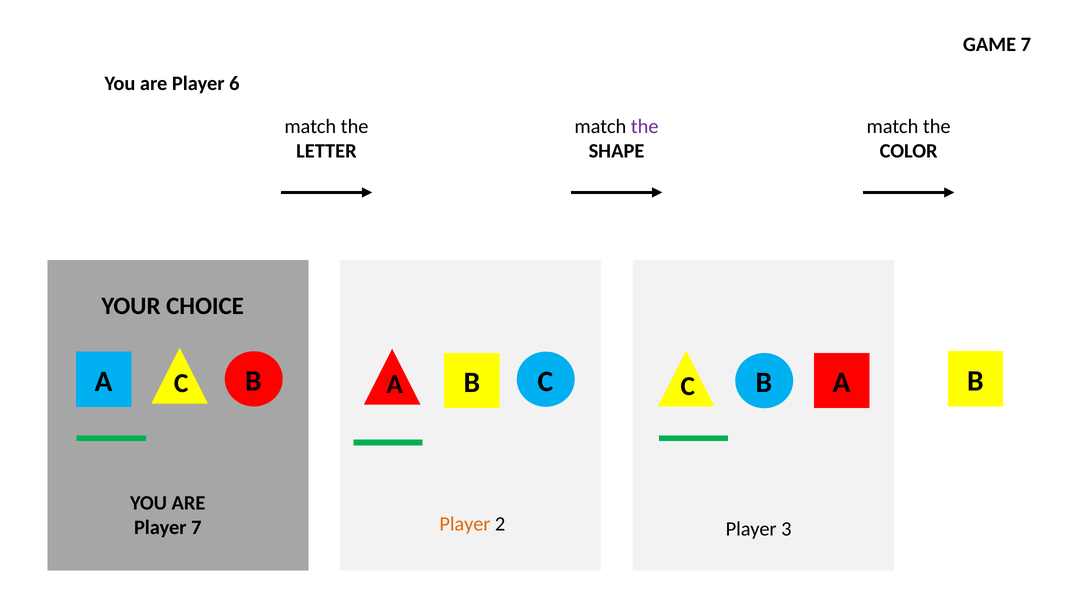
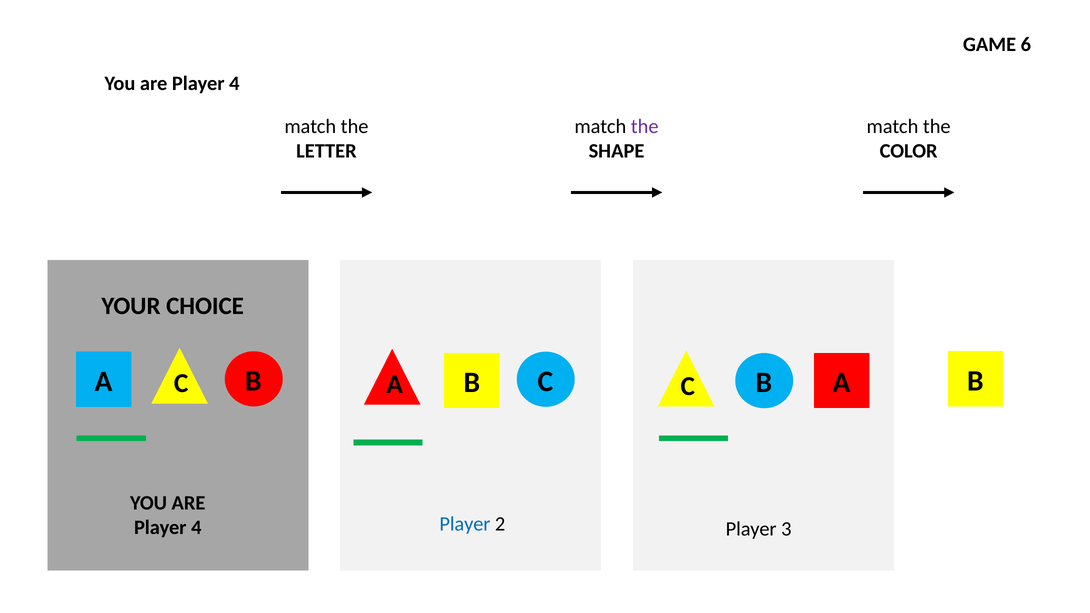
GAME 7: 7 -> 6
6 at (234, 84): 6 -> 4
Player at (465, 524) colour: orange -> blue
7 at (196, 527): 7 -> 4
